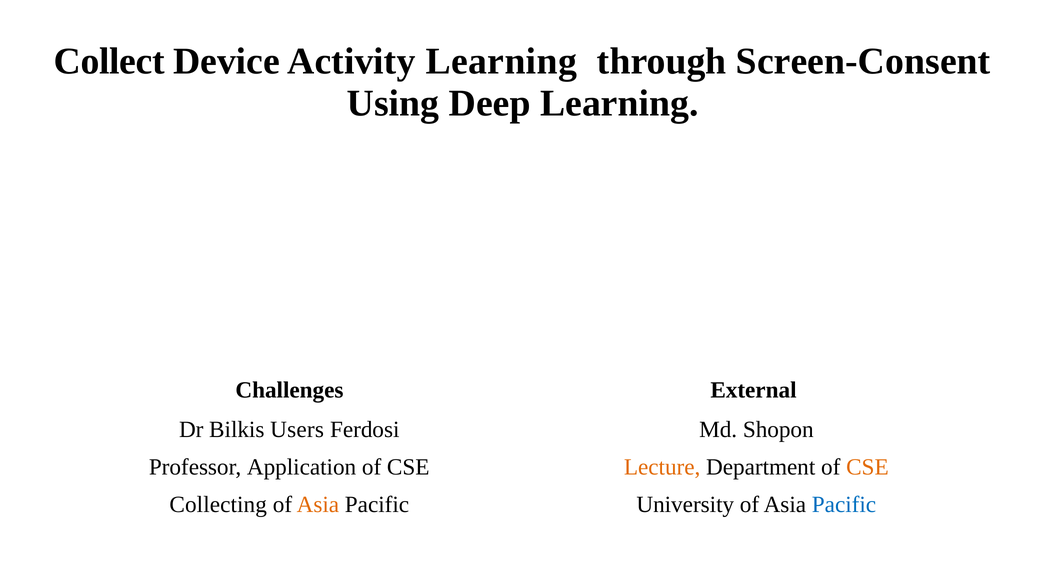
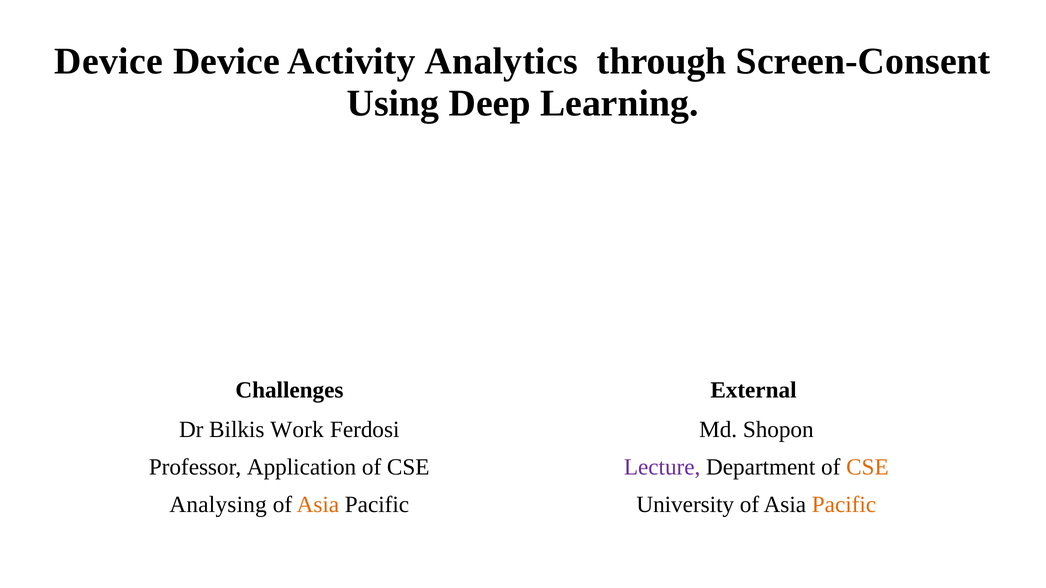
Collect at (109, 61): Collect -> Device
Activity Learning: Learning -> Analytics
Users: Users -> Work
Lecture colour: orange -> purple
Collecting: Collecting -> Analysing
Pacific at (844, 505) colour: blue -> orange
